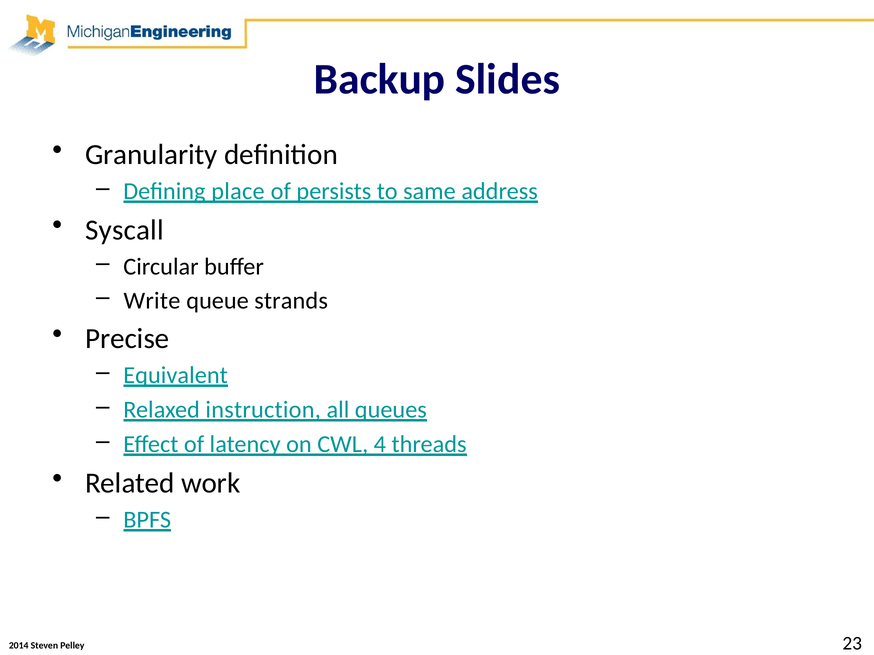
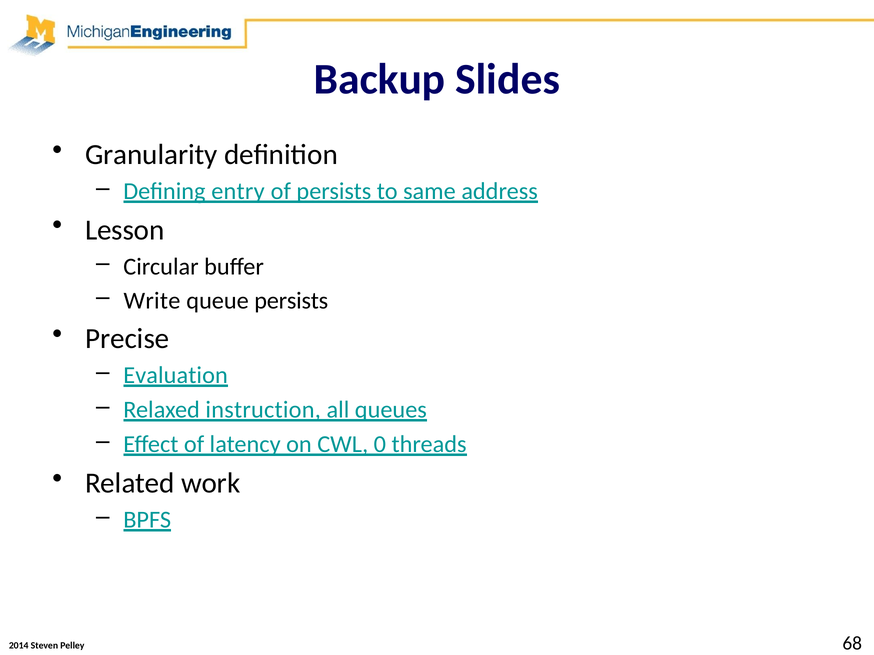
place: place -> entry
Syscall: Syscall -> Lesson
queue strands: strands -> persists
Equivalent: Equivalent -> Evaluation
4: 4 -> 0
23: 23 -> 68
